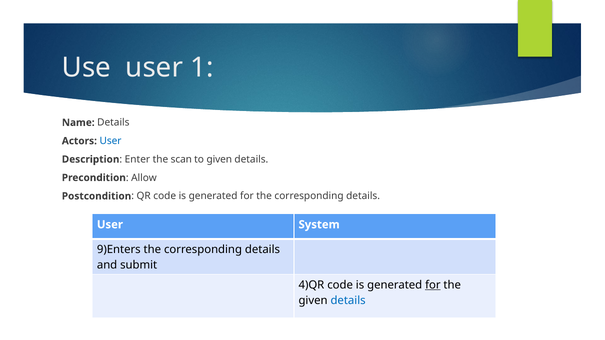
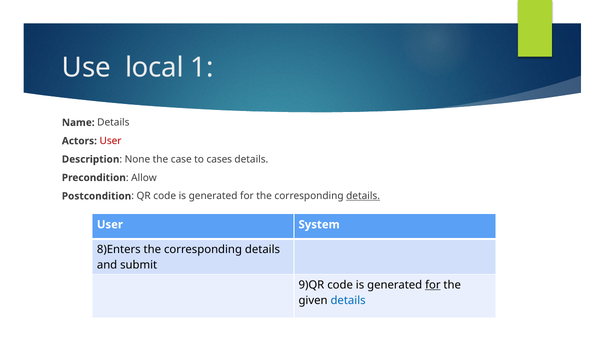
Use user: user -> local
User at (111, 141) colour: blue -> red
Enter: Enter -> None
scan: scan -> case
to given: given -> cases
details at (363, 196) underline: none -> present
9)Enters: 9)Enters -> 8)Enters
4)QR: 4)QR -> 9)QR
